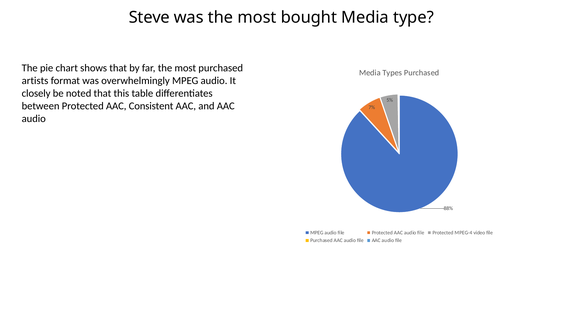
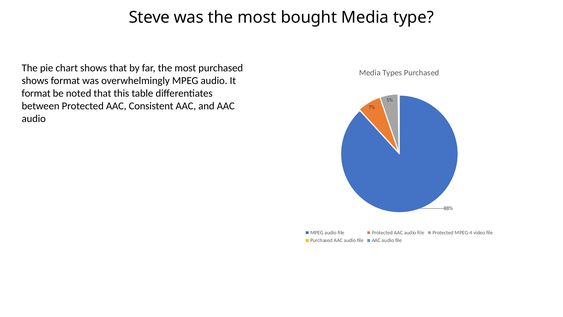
artists at (35, 81): artists -> shows
closely at (36, 93): closely -> format
